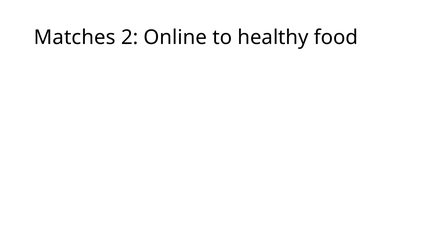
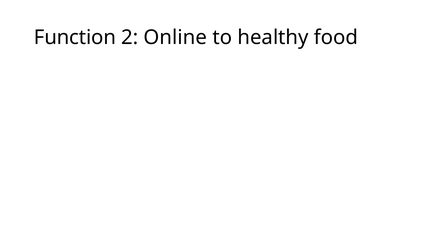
Matches: Matches -> Function
